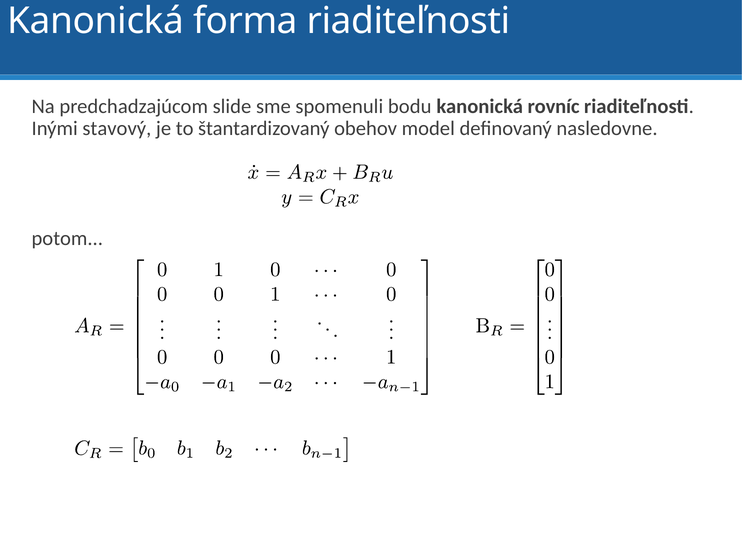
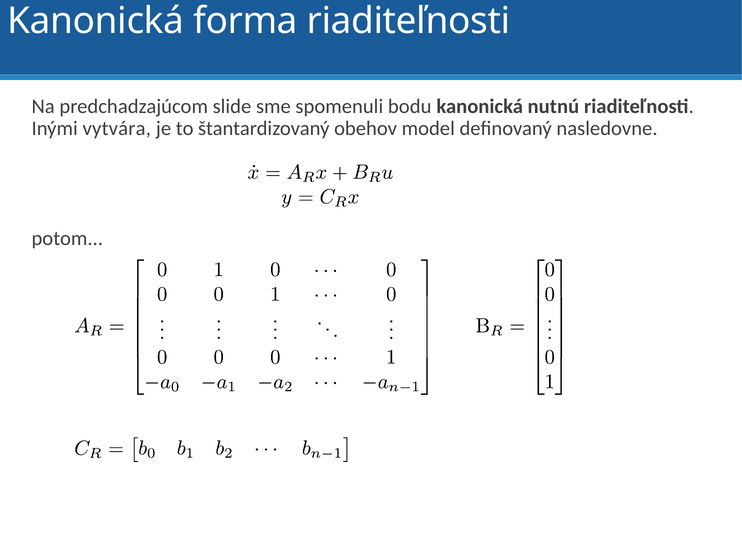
rovníc: rovníc -> nutnú
stavový: stavový -> vytvára
